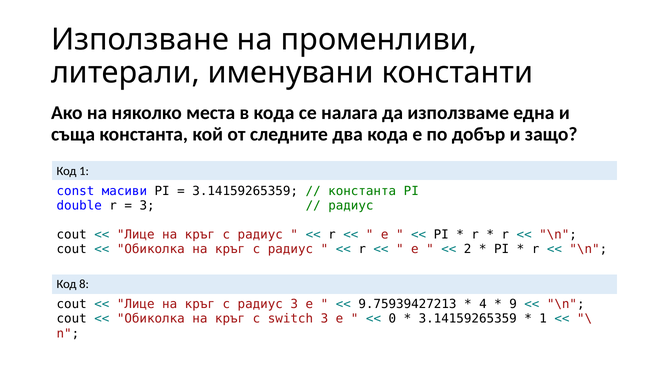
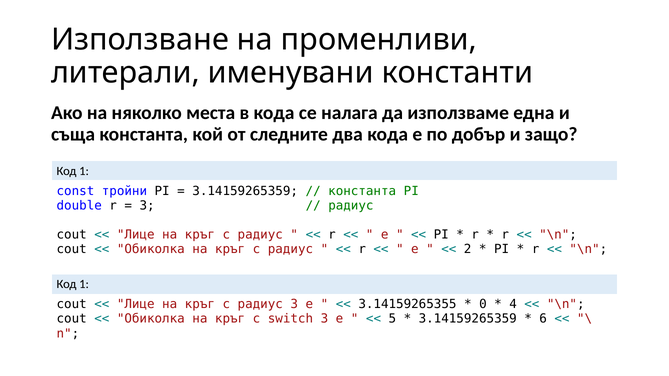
масиви: масиви -> тройни
8 at (84, 285): 8 -> 1
9.75939427213: 9.75939427213 -> 3.14159265355
4: 4 -> 0
9: 9 -> 4
0: 0 -> 5
1 at (543, 319): 1 -> 6
